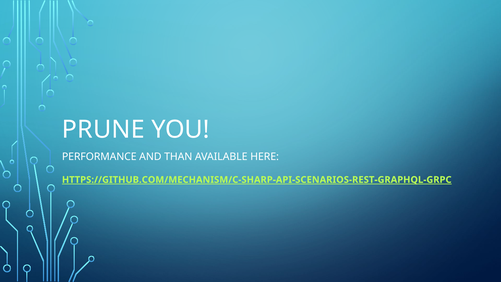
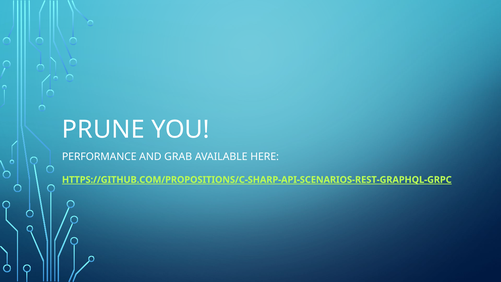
THAN: THAN -> GRAB
HTTPS://GITHUB.COM/MECHANISM/C-SHARP-API-SCENARIOS-REST-GRAPHQL-GRPC: HTTPS://GITHUB.COM/MECHANISM/C-SHARP-API-SCENARIOS-REST-GRAPHQL-GRPC -> HTTPS://GITHUB.COM/PROPOSITIONS/C-SHARP-API-SCENARIOS-REST-GRAPHQL-GRPC
